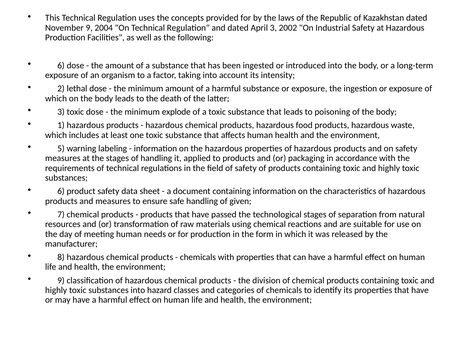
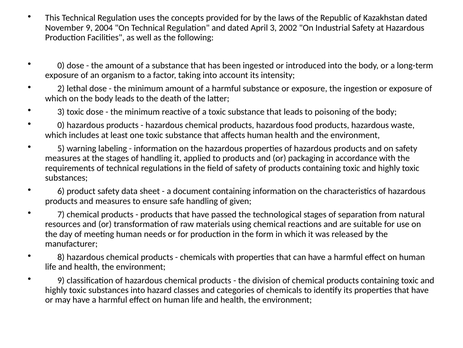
6 at (61, 65): 6 -> 0
explode: explode -> reactive
1 at (61, 125): 1 -> 0
